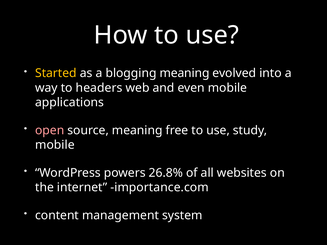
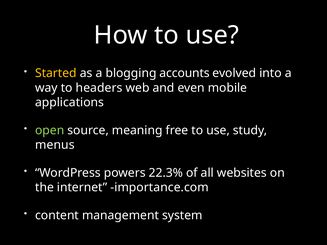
blogging meaning: meaning -> accounts
open colour: pink -> light green
mobile at (55, 145): mobile -> menus
26.8%: 26.8% -> 22.3%
